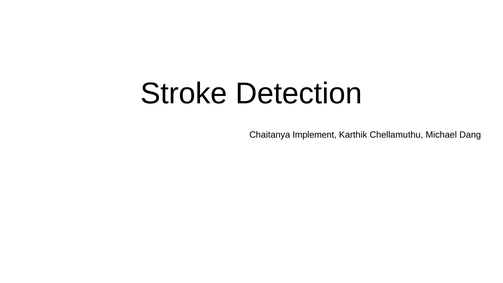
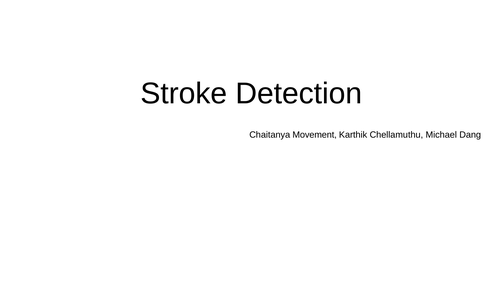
Implement: Implement -> Movement
